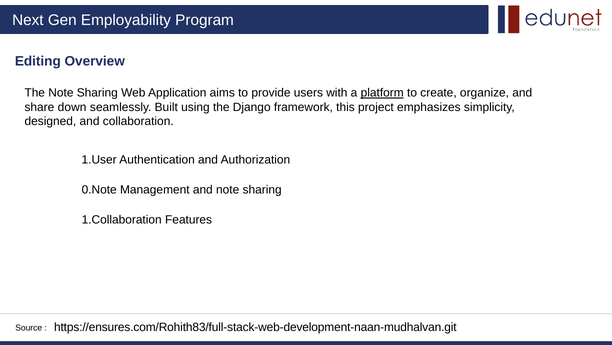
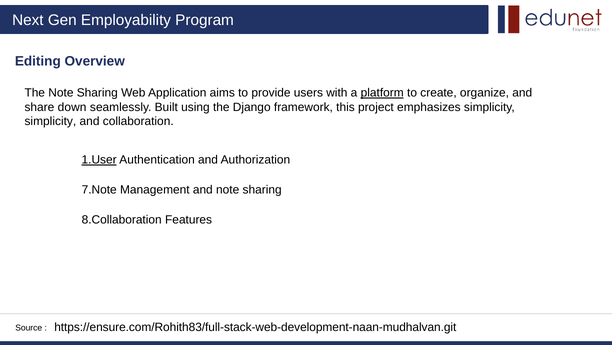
designed at (50, 121): designed -> simplicity
1.User underline: none -> present
0.Note: 0.Note -> 7.Note
1.Collaboration: 1.Collaboration -> 8.Collaboration
https://ensures.com/Rohith83/full-stack-web-development-naan-mudhalvan.git: https://ensures.com/Rohith83/full-stack-web-development-naan-mudhalvan.git -> https://ensure.com/Rohith83/full-stack-web-development-naan-mudhalvan.git
